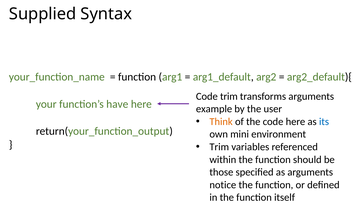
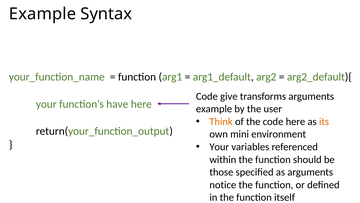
Supplied at (43, 14): Supplied -> Example
Code trim: trim -> give
its colour: blue -> orange
Trim at (219, 147): Trim -> Your
